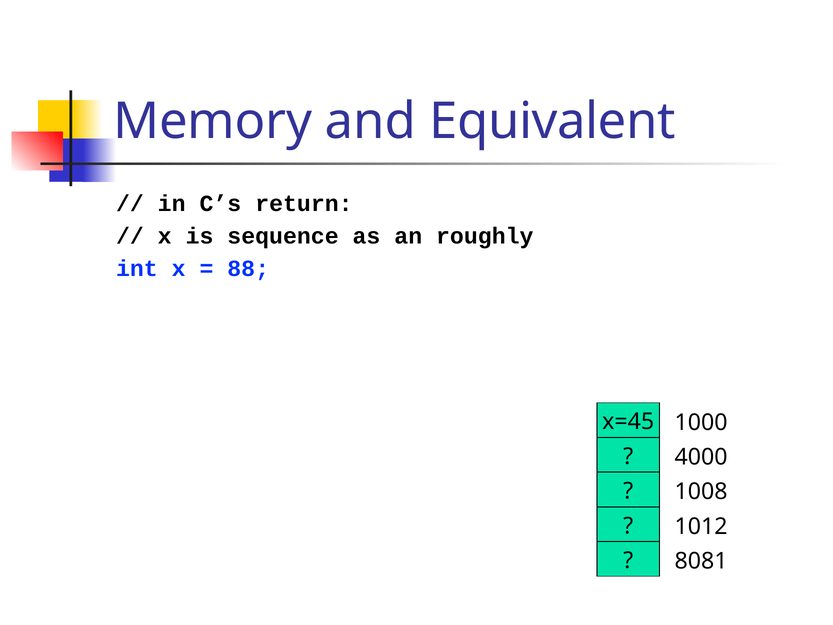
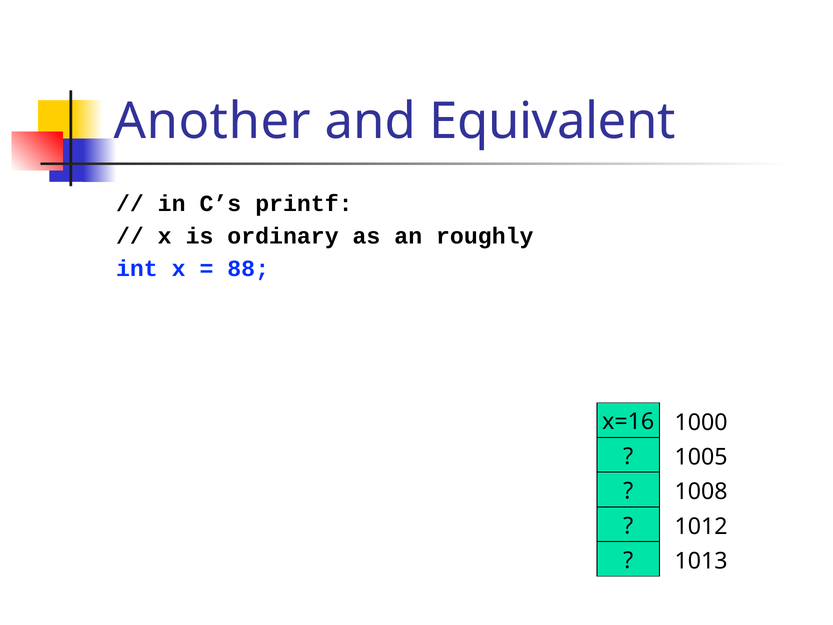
Memory: Memory -> Another
return: return -> printf
sequence: sequence -> ordinary
x=45: x=45 -> x=16
4000: 4000 -> 1005
8081: 8081 -> 1013
